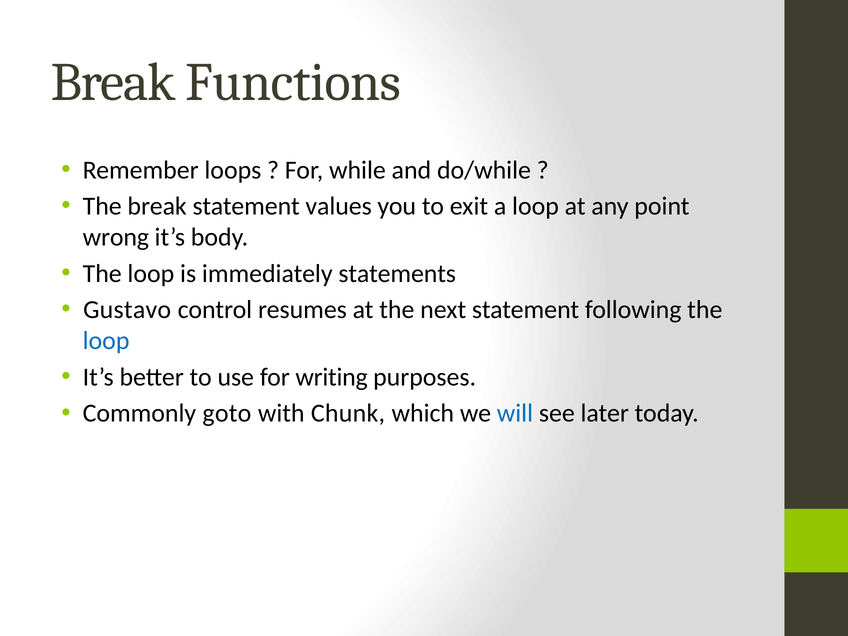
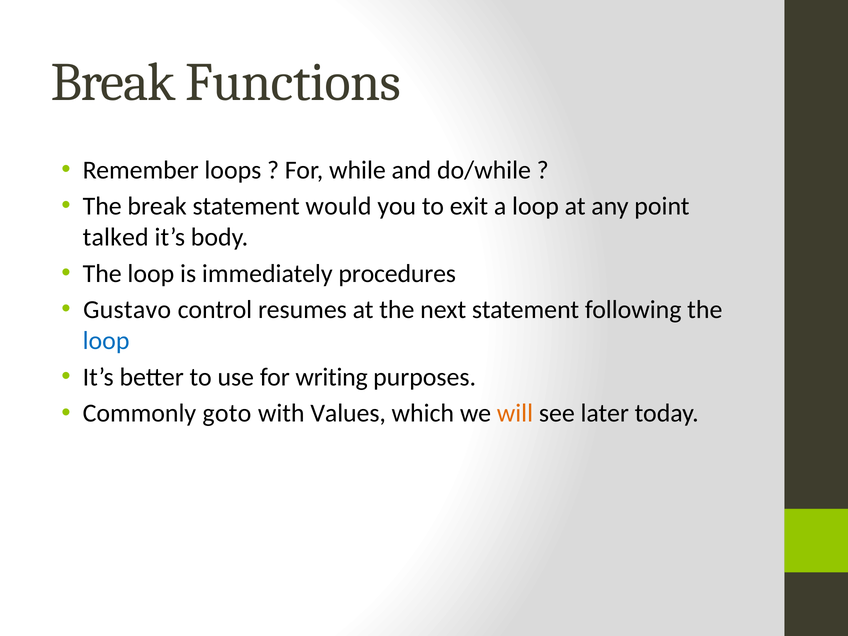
values: values -> would
wrong: wrong -> talked
statements: statements -> procedures
Chunk: Chunk -> Values
will colour: blue -> orange
